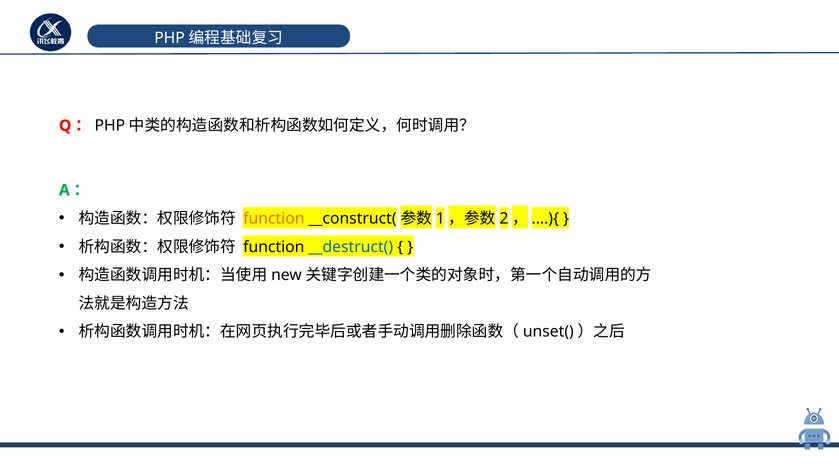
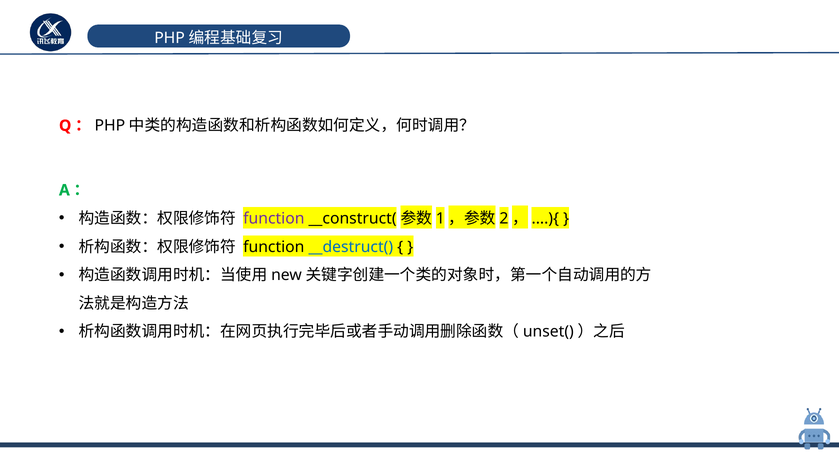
function at (274, 219) colour: orange -> purple
